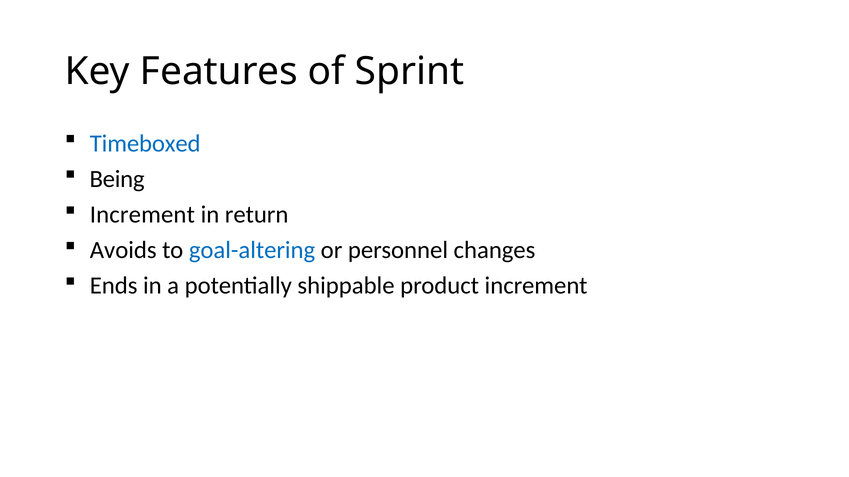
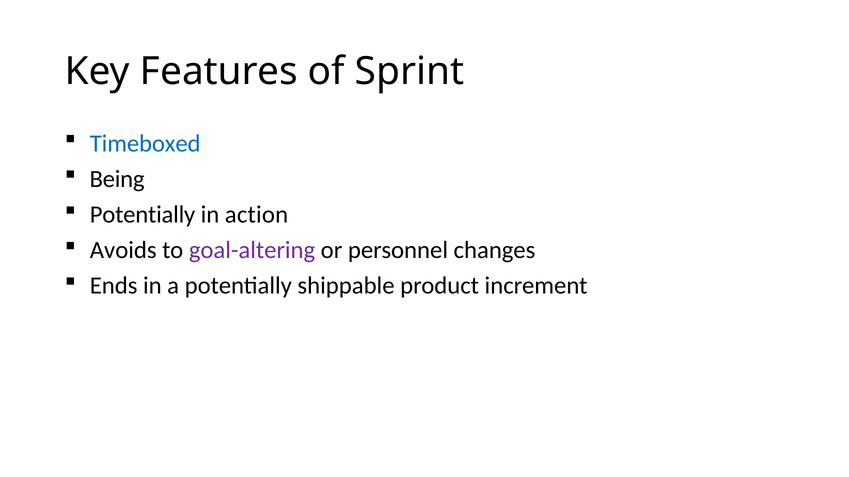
Increment at (142, 215): Increment -> Potentially
return: return -> action
goal-altering colour: blue -> purple
